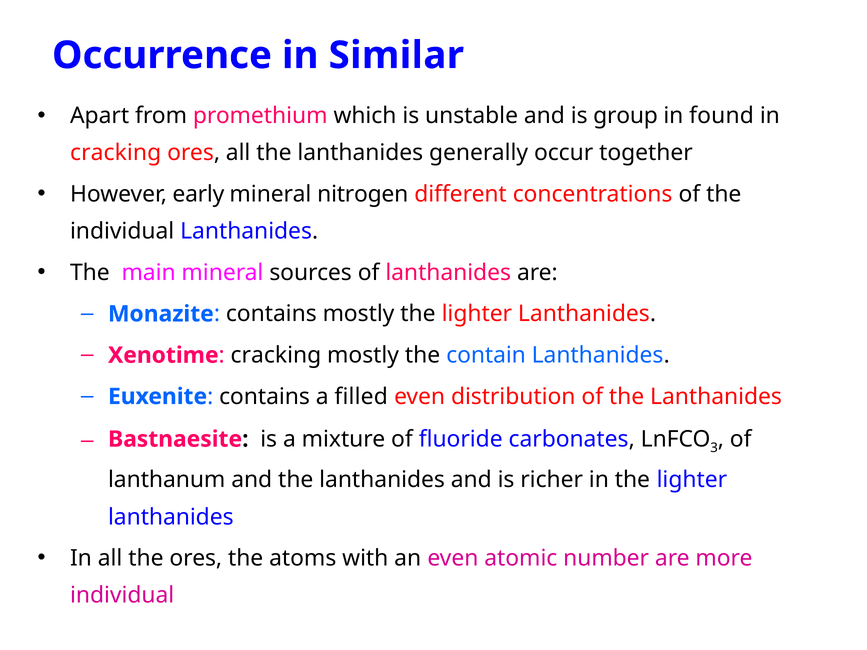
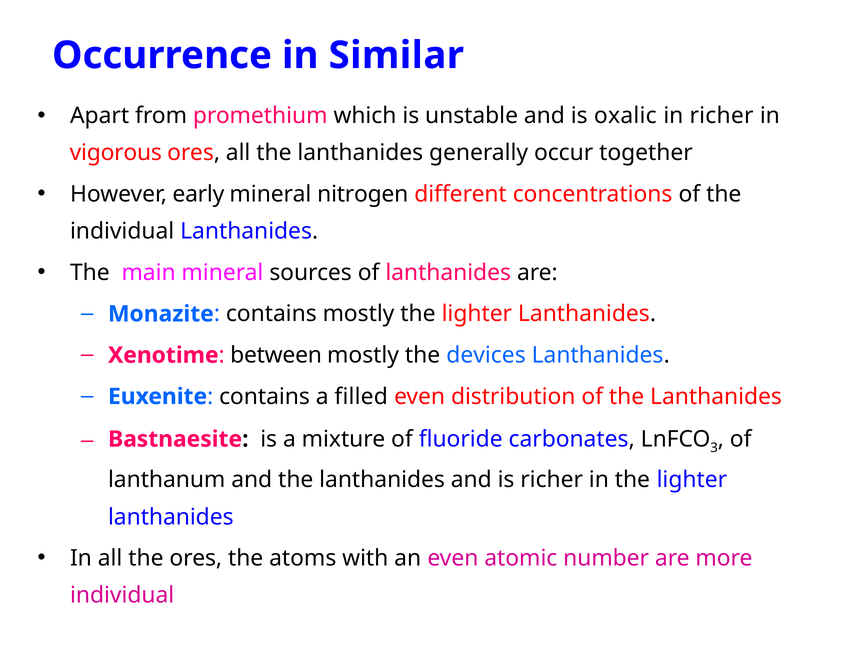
group: group -> oxalic
in found: found -> richer
cracking at (116, 153): cracking -> vigorous
cracking at (276, 355): cracking -> between
contain: contain -> devices
